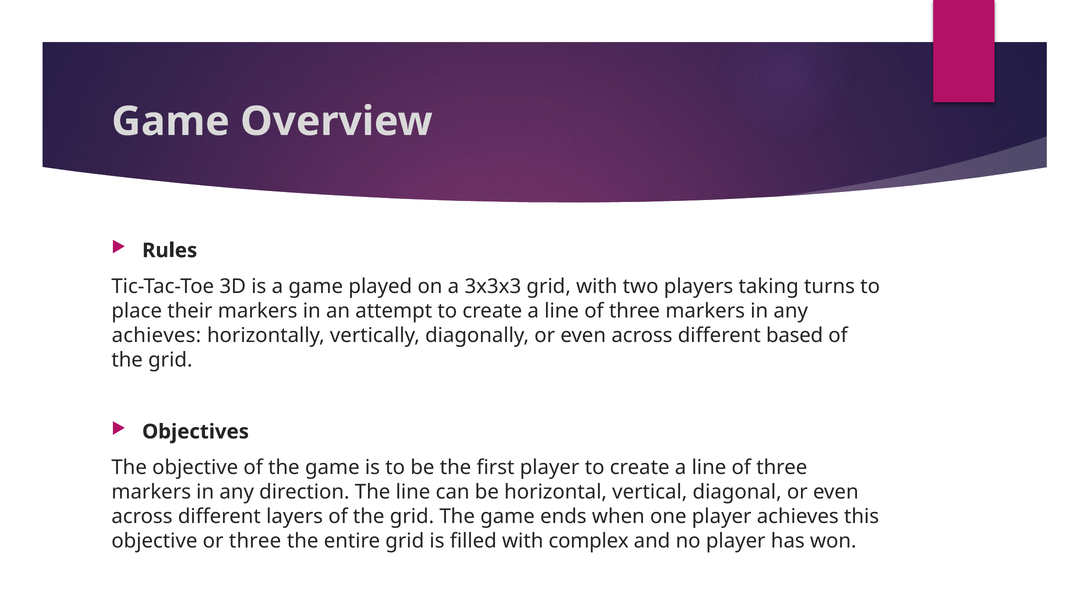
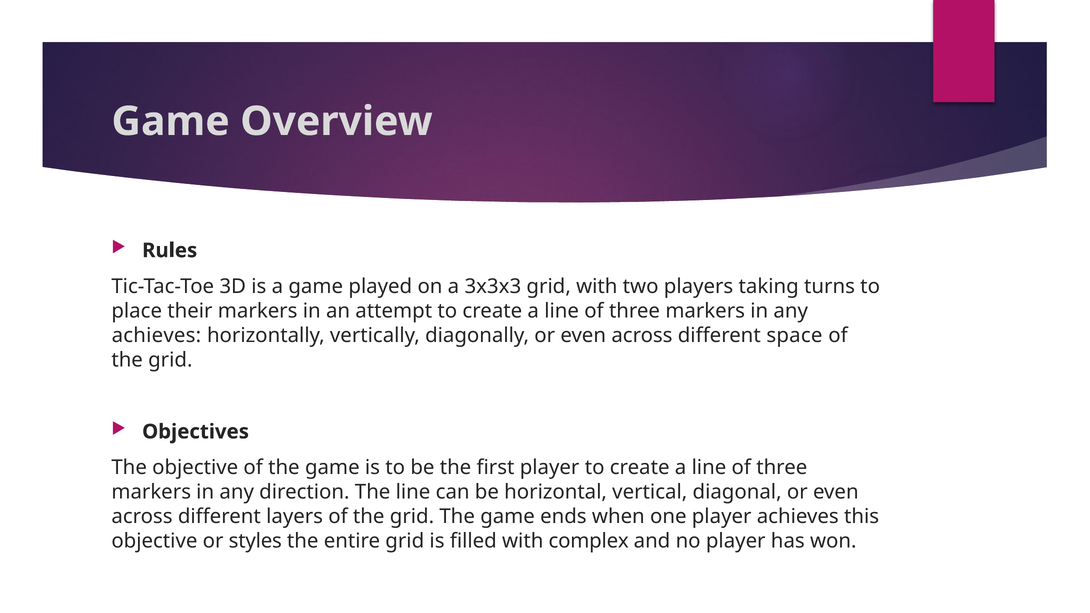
based: based -> space
or three: three -> styles
